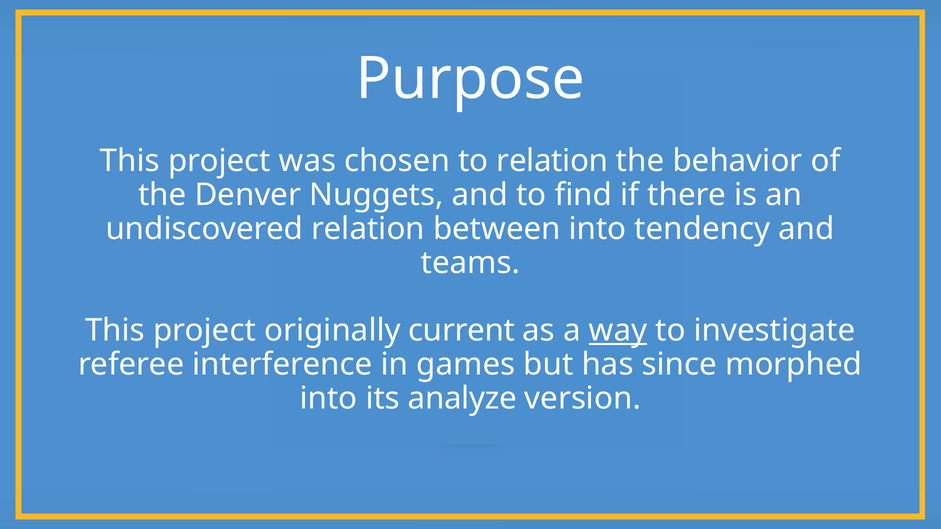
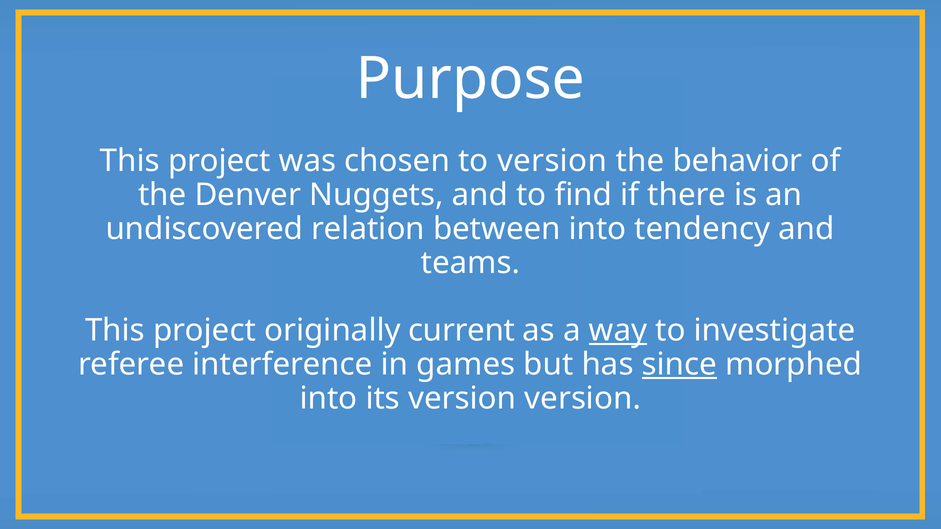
to relation: relation -> version
since underline: none -> present
its analyze: analyze -> version
